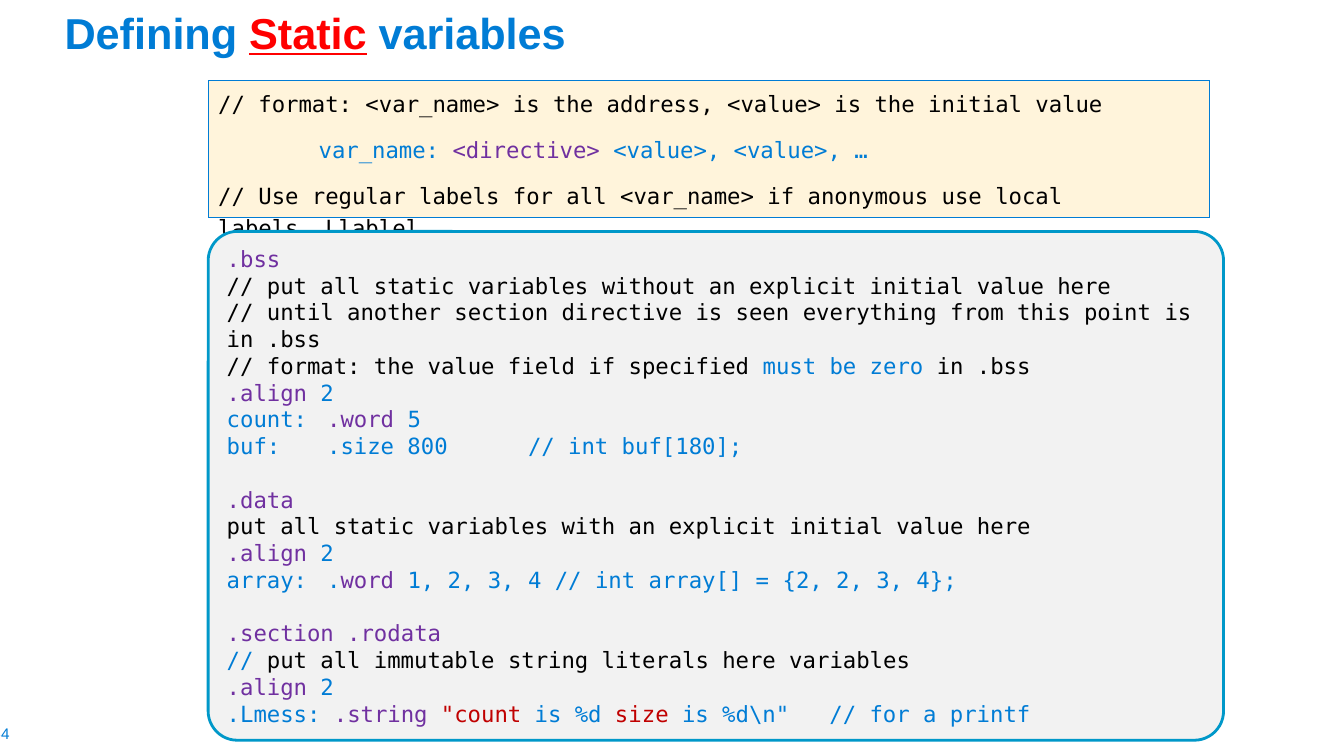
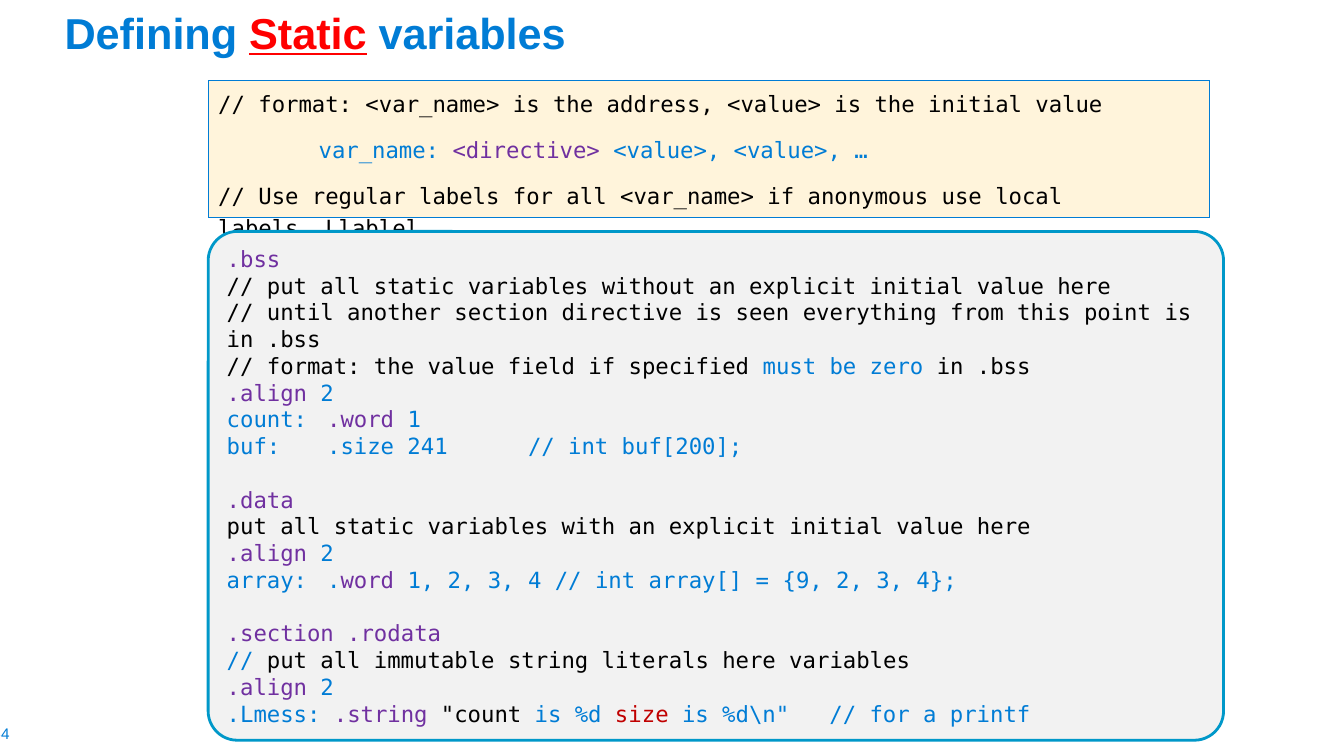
count .word 5: 5 -> 1
800: 800 -> 241
buf[180: buf[180 -> buf[200
2 at (803, 581): 2 -> 9
count at (481, 715) colour: red -> black
